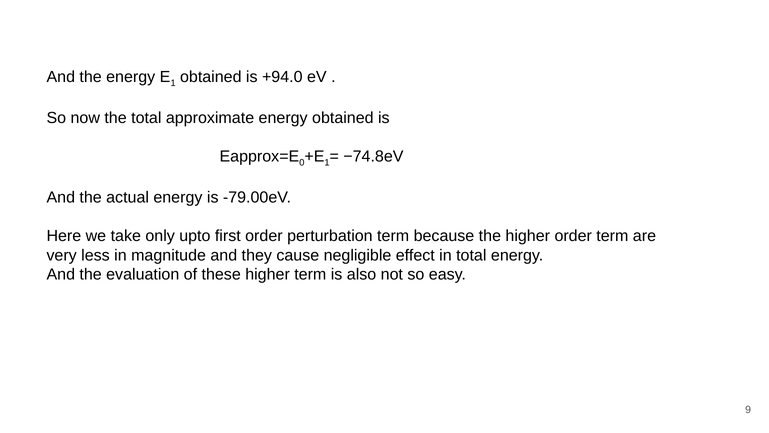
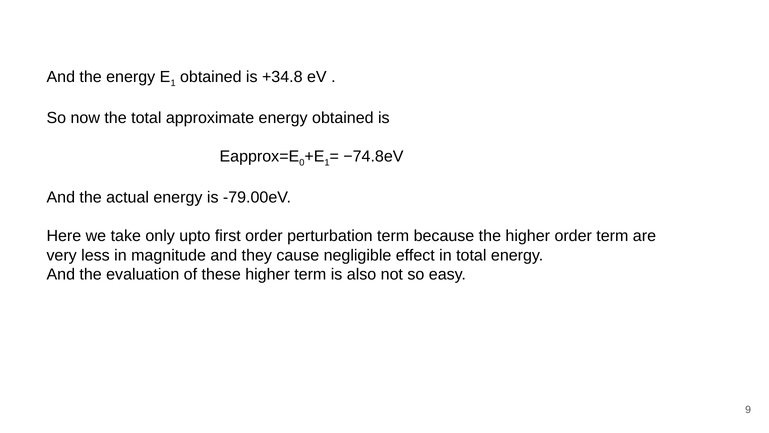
+94.0: +94.0 -> +34.8
